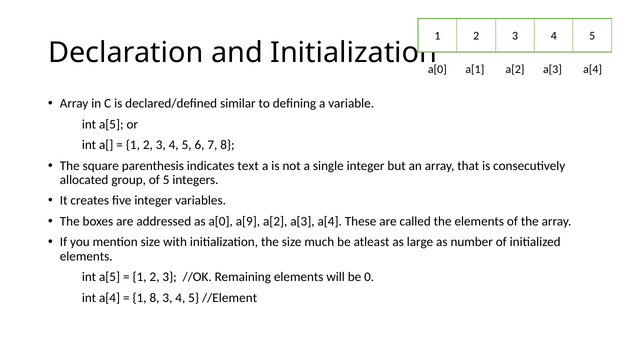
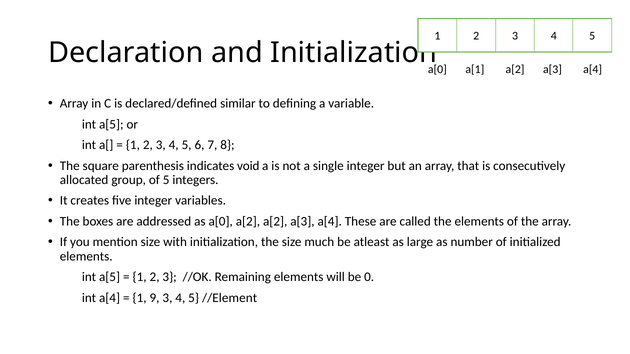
text: text -> void
a[0 a[9: a[9 -> a[2
1 8: 8 -> 9
